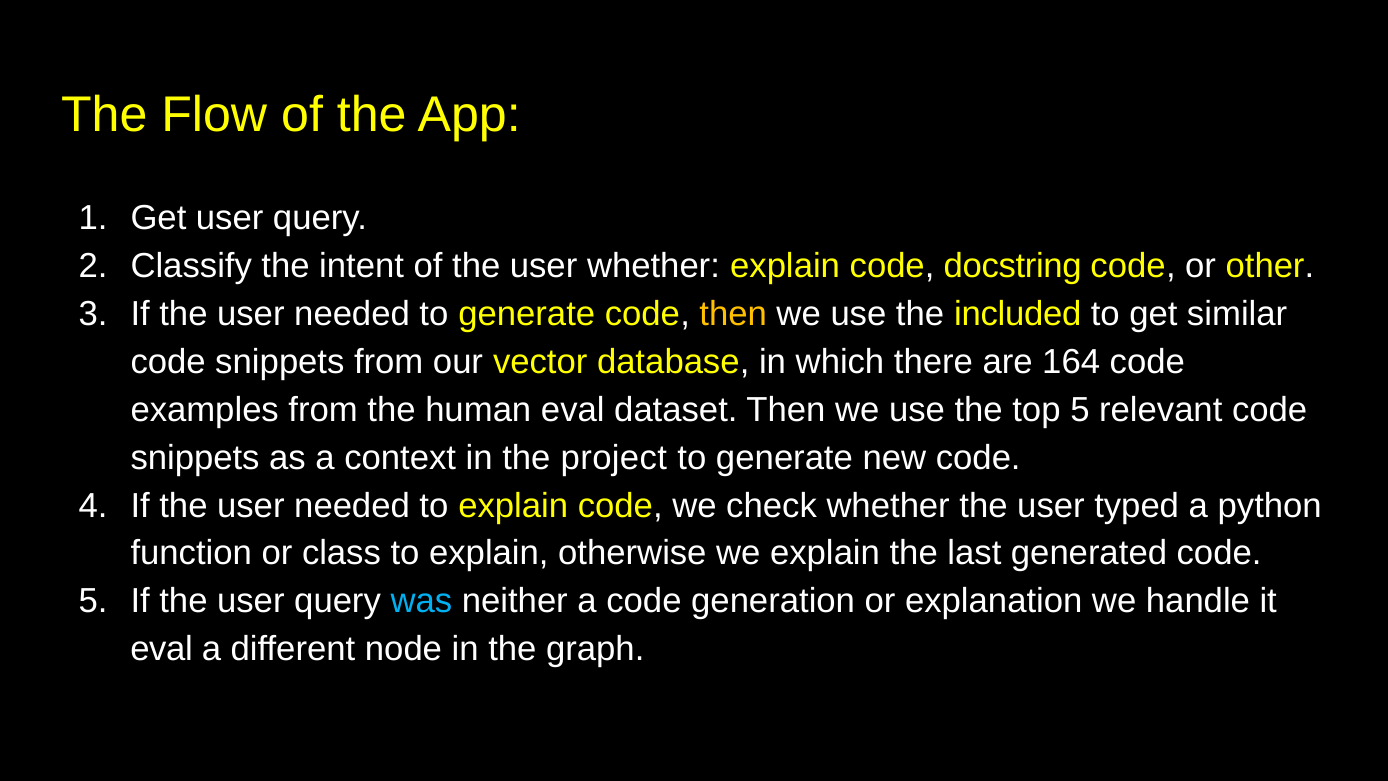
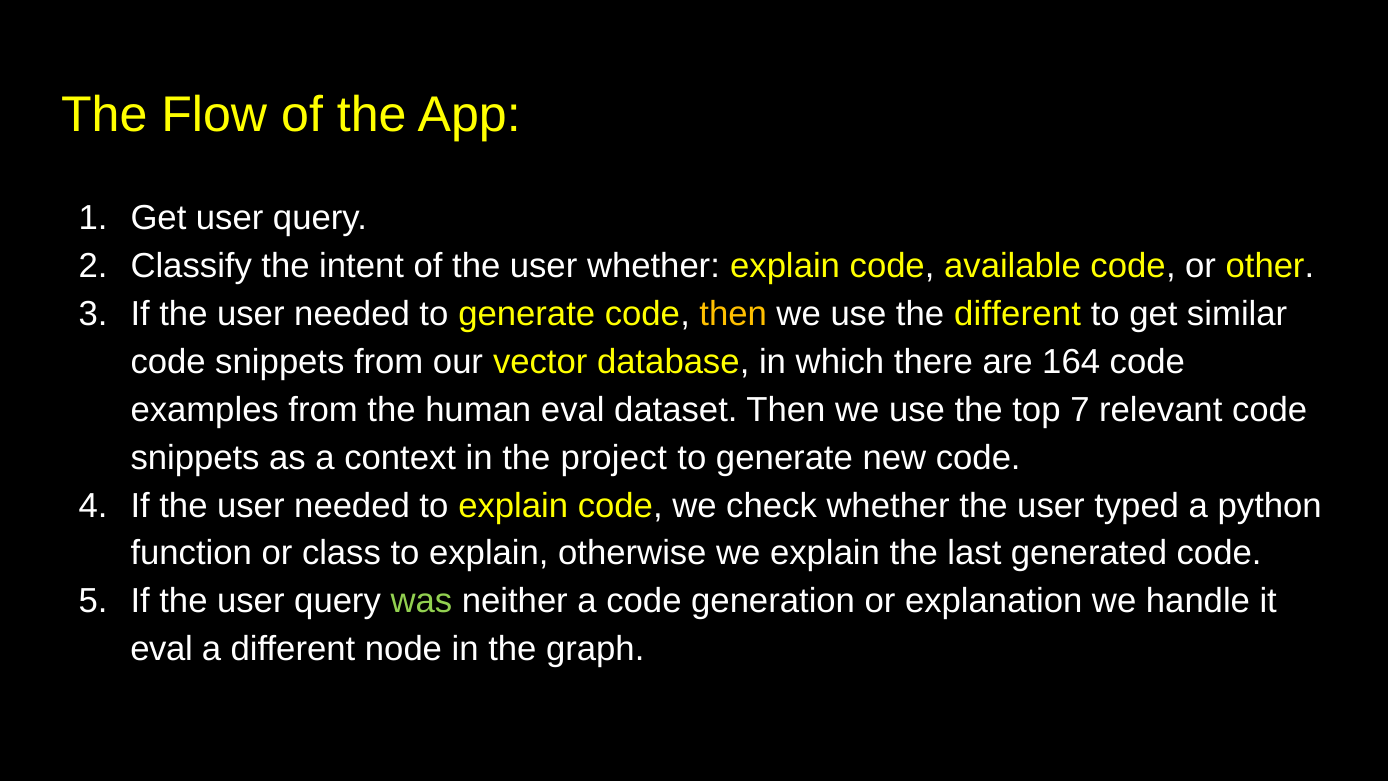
docstring: docstring -> available
the included: included -> different
top 5: 5 -> 7
was colour: light blue -> light green
